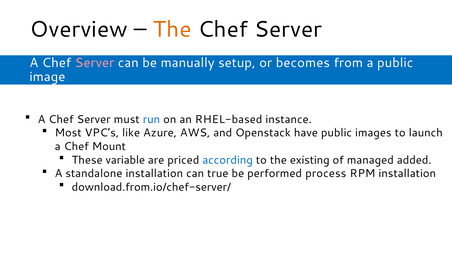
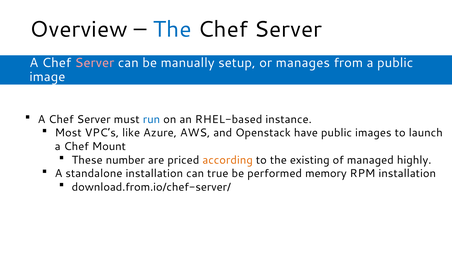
The at (172, 29) colour: orange -> blue
becomes: becomes -> manages
variable: variable -> number
according colour: blue -> orange
added: added -> highly
process: process -> memory
